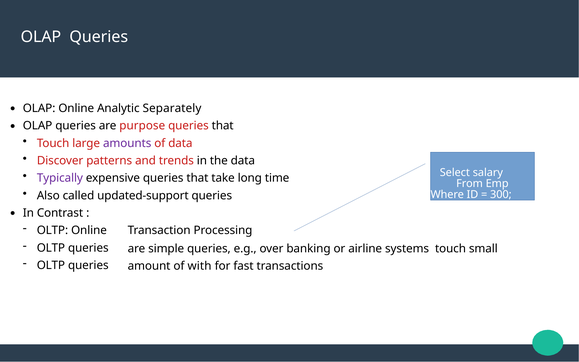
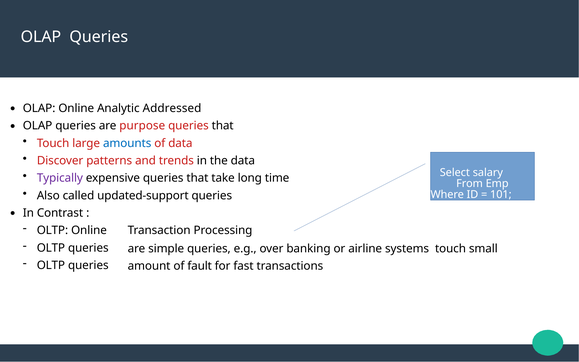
Separately: Separately -> Addressed
amounts colour: purple -> blue
300: 300 -> 101
with: with -> fault
